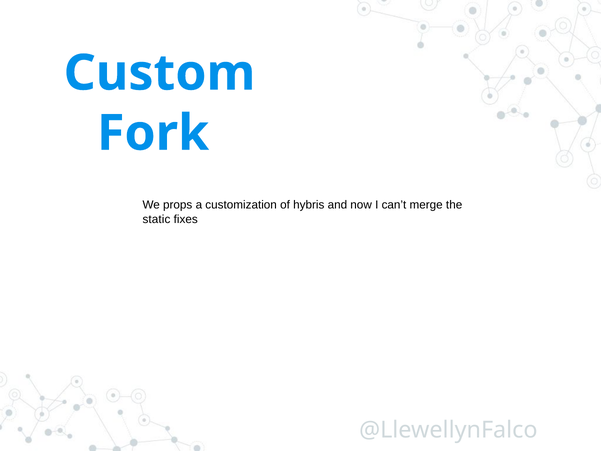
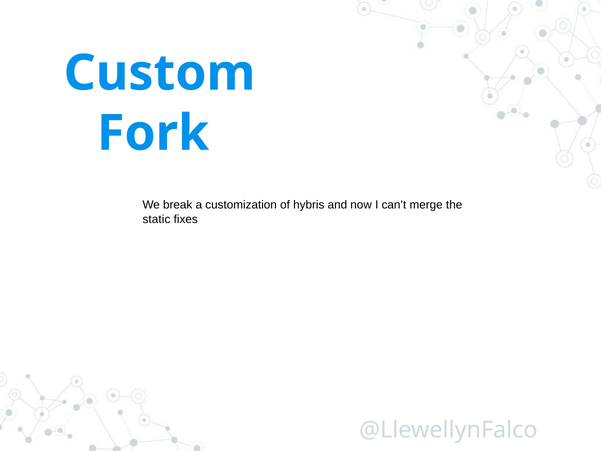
props: props -> break
